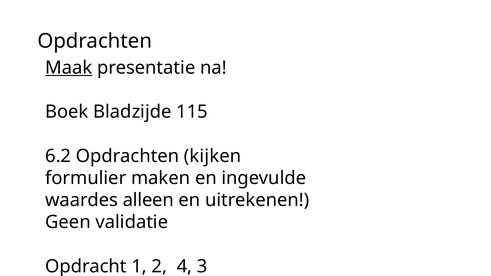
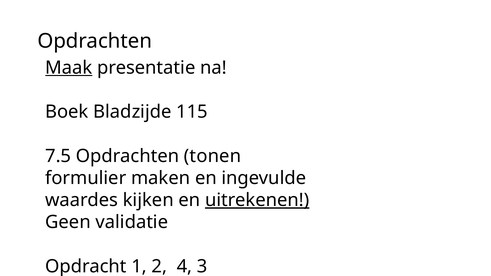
6.2: 6.2 -> 7.5
kijken: kijken -> tonen
alleen: alleen -> kijken
uitrekenen underline: none -> present
